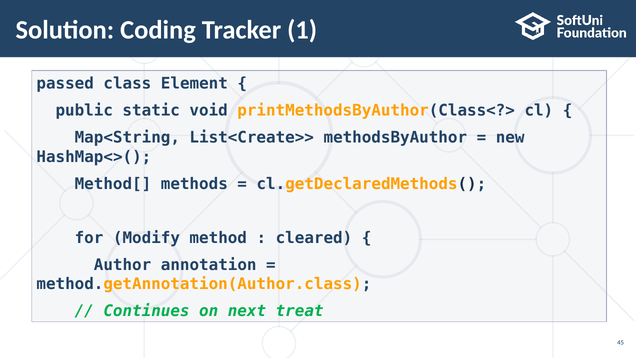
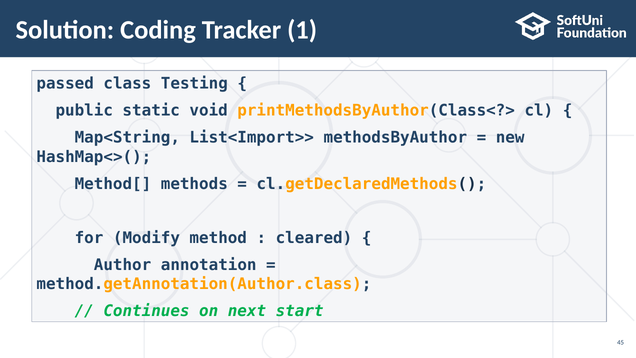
Element: Element -> Testing
List<Create>>: List<Create>> -> List<Import>>
treat: treat -> start
